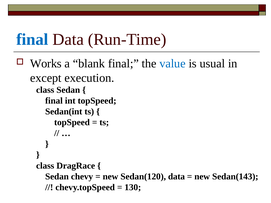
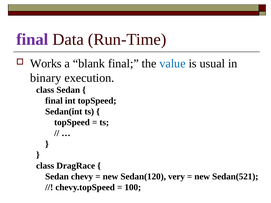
final at (32, 40) colour: blue -> purple
except: except -> binary
Sedan(120 data: data -> very
Sedan(143: Sedan(143 -> Sedan(521
130: 130 -> 100
